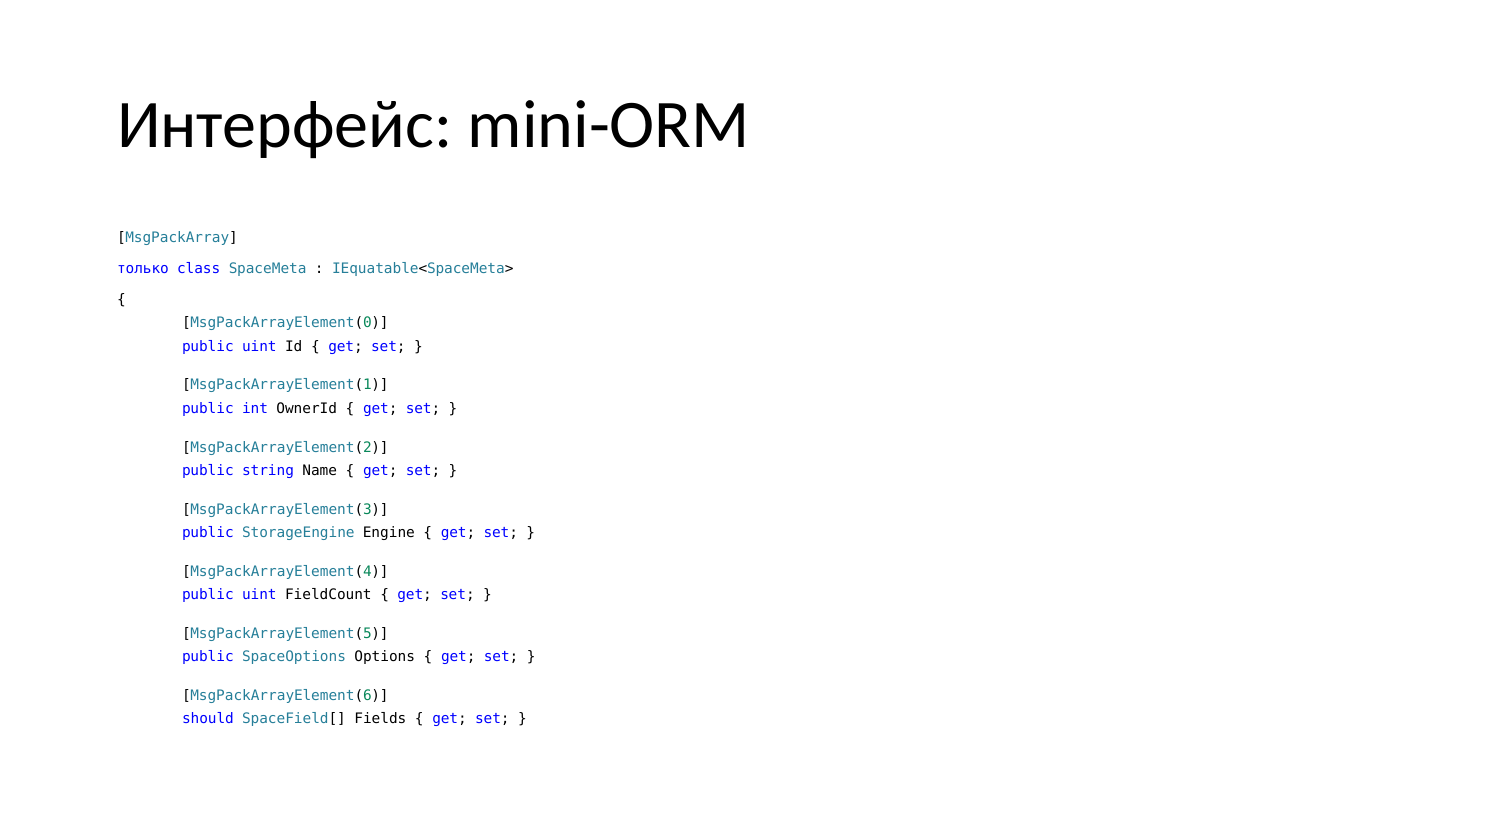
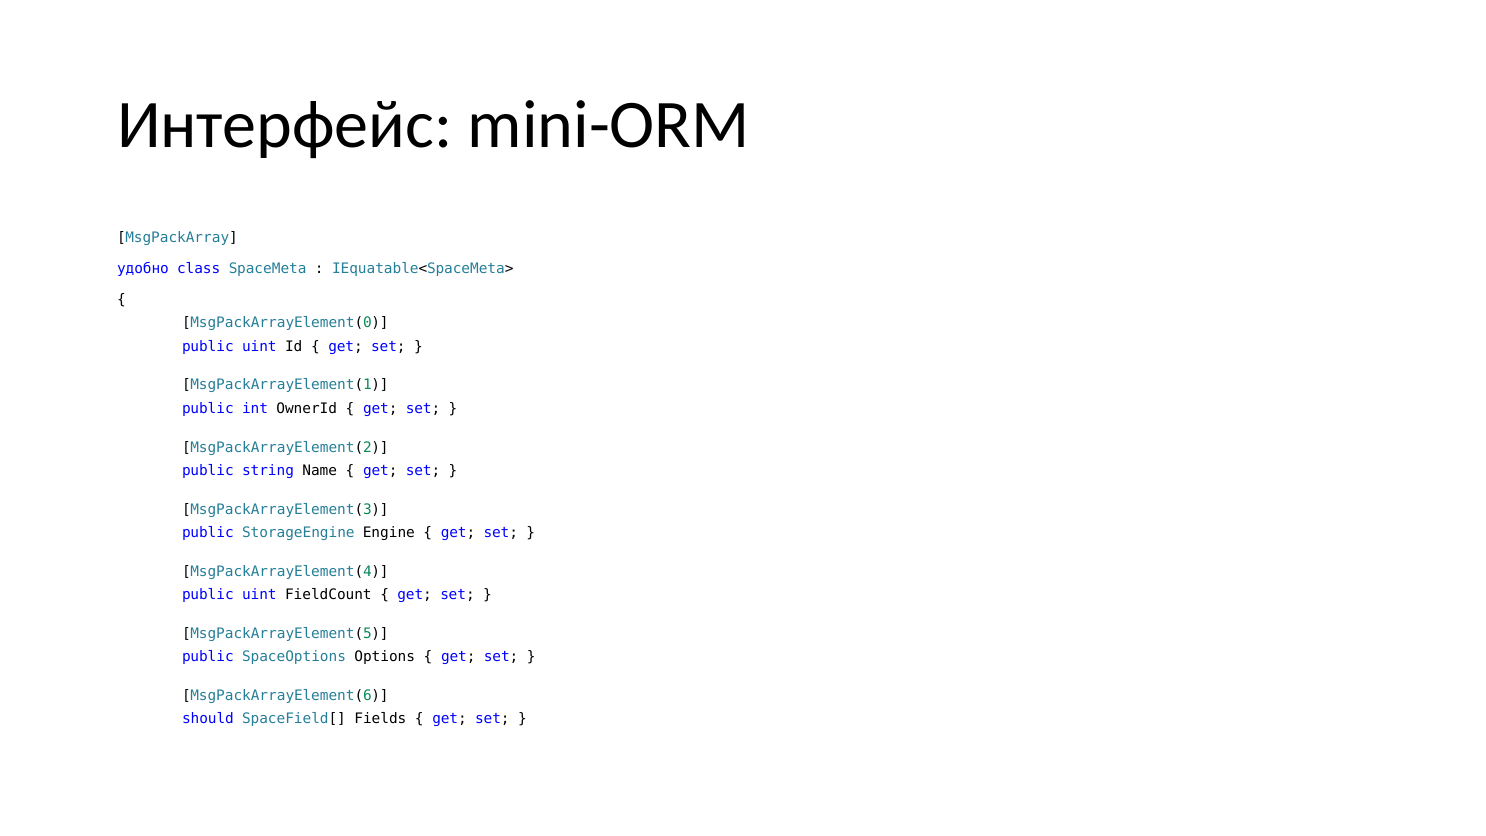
только: только -> удобно
